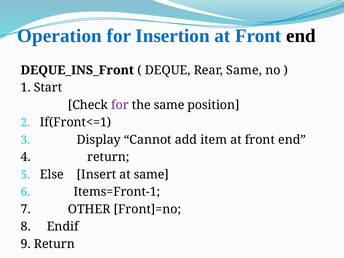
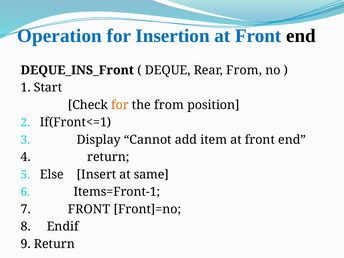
Rear Same: Same -> From
for at (120, 105) colour: purple -> orange
the same: same -> from
7 OTHER: OTHER -> FRONT
